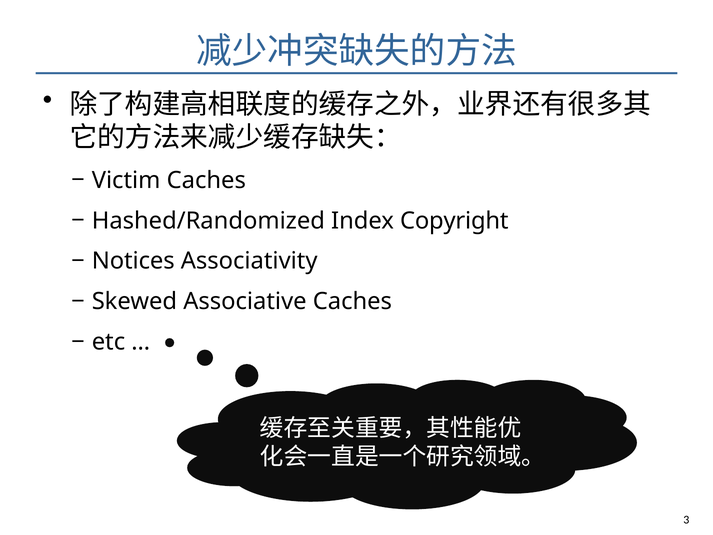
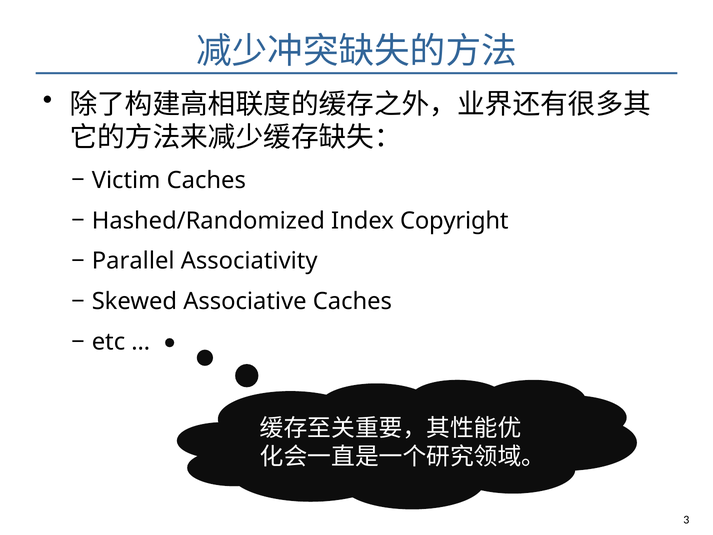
Notices: Notices -> Parallel
